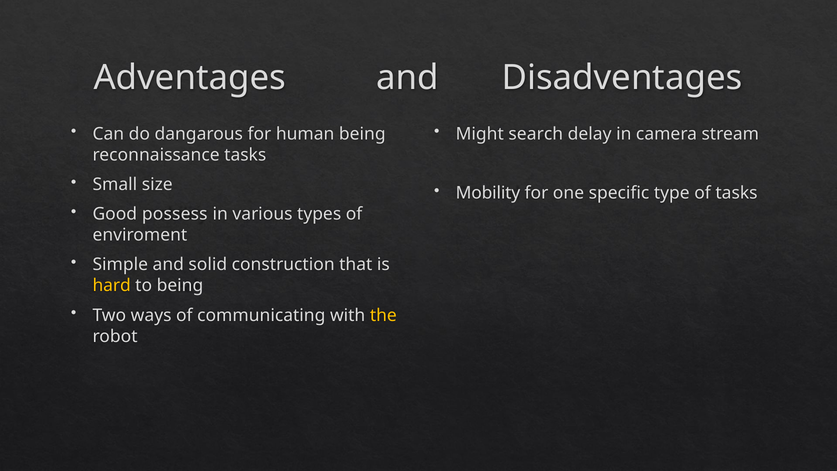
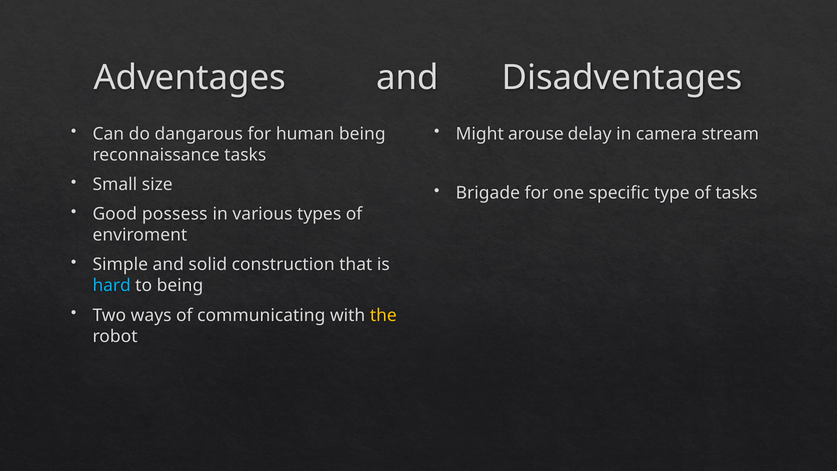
search: search -> arouse
Mobility: Mobility -> Brigade
hard colour: yellow -> light blue
